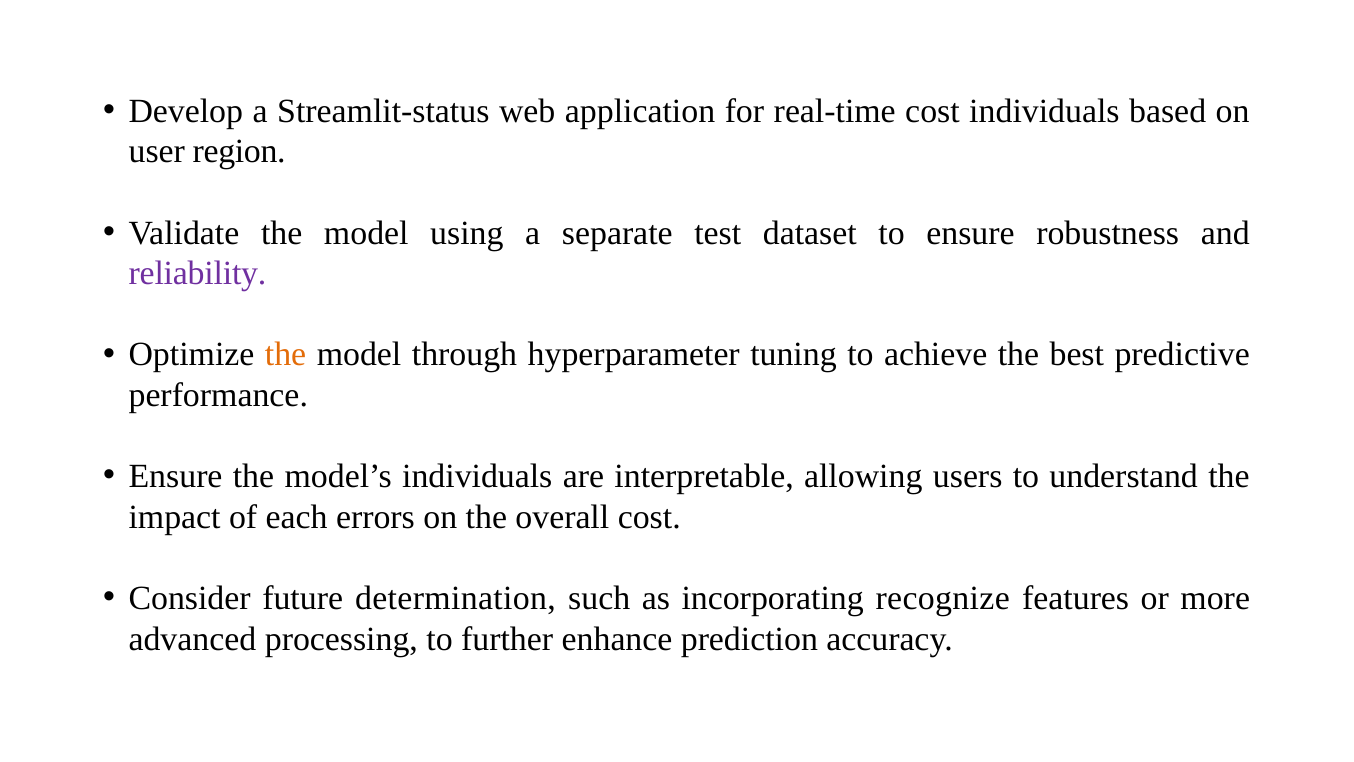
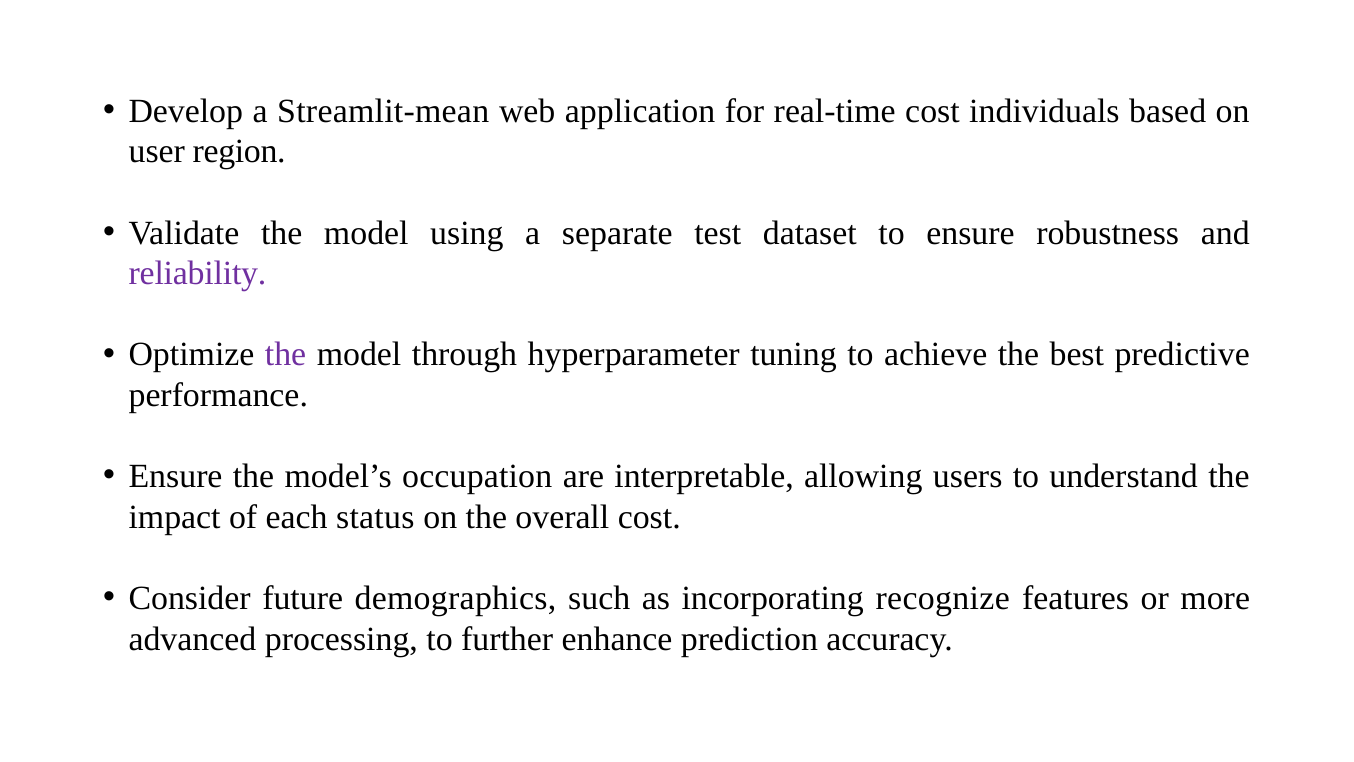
Streamlit-status: Streamlit-status -> Streamlit-mean
the at (286, 355) colour: orange -> purple
model’s individuals: individuals -> occupation
errors: errors -> status
determination: determination -> demographics
